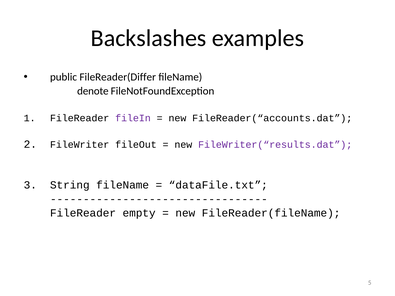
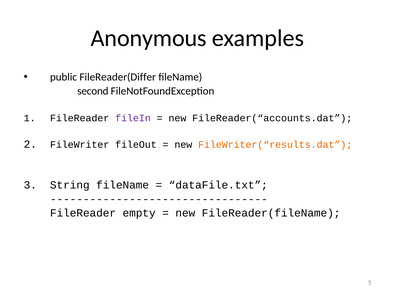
Backslashes: Backslashes -> Anonymous
denote: denote -> second
FileWriter(“results.dat colour: purple -> orange
